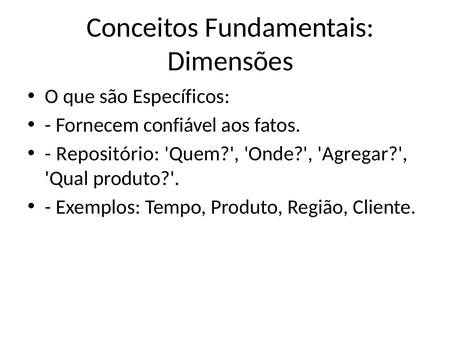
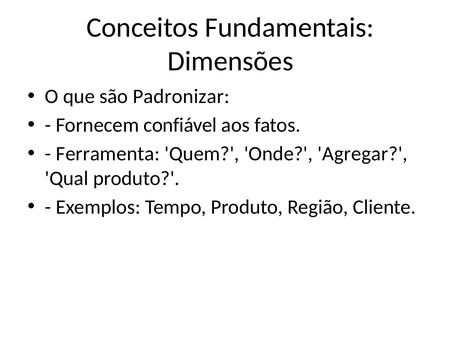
Específicos: Específicos -> Padronizar
Repositório: Repositório -> Ferramenta
